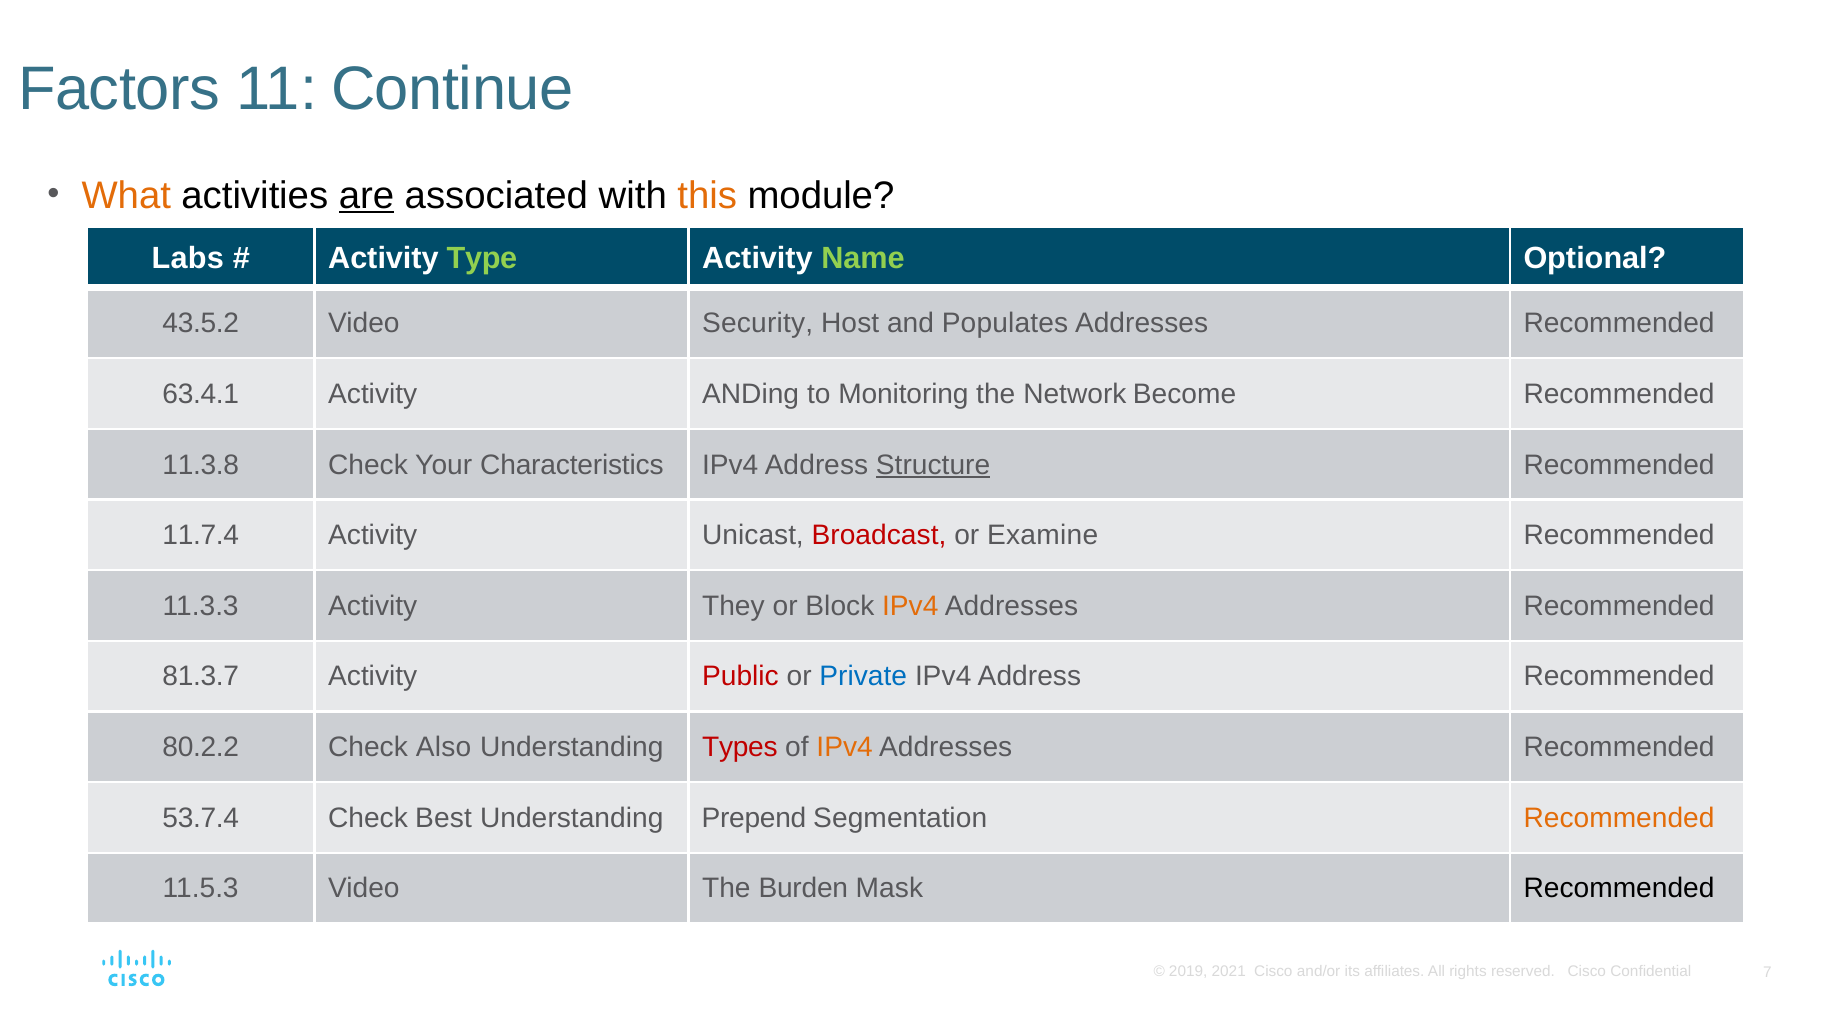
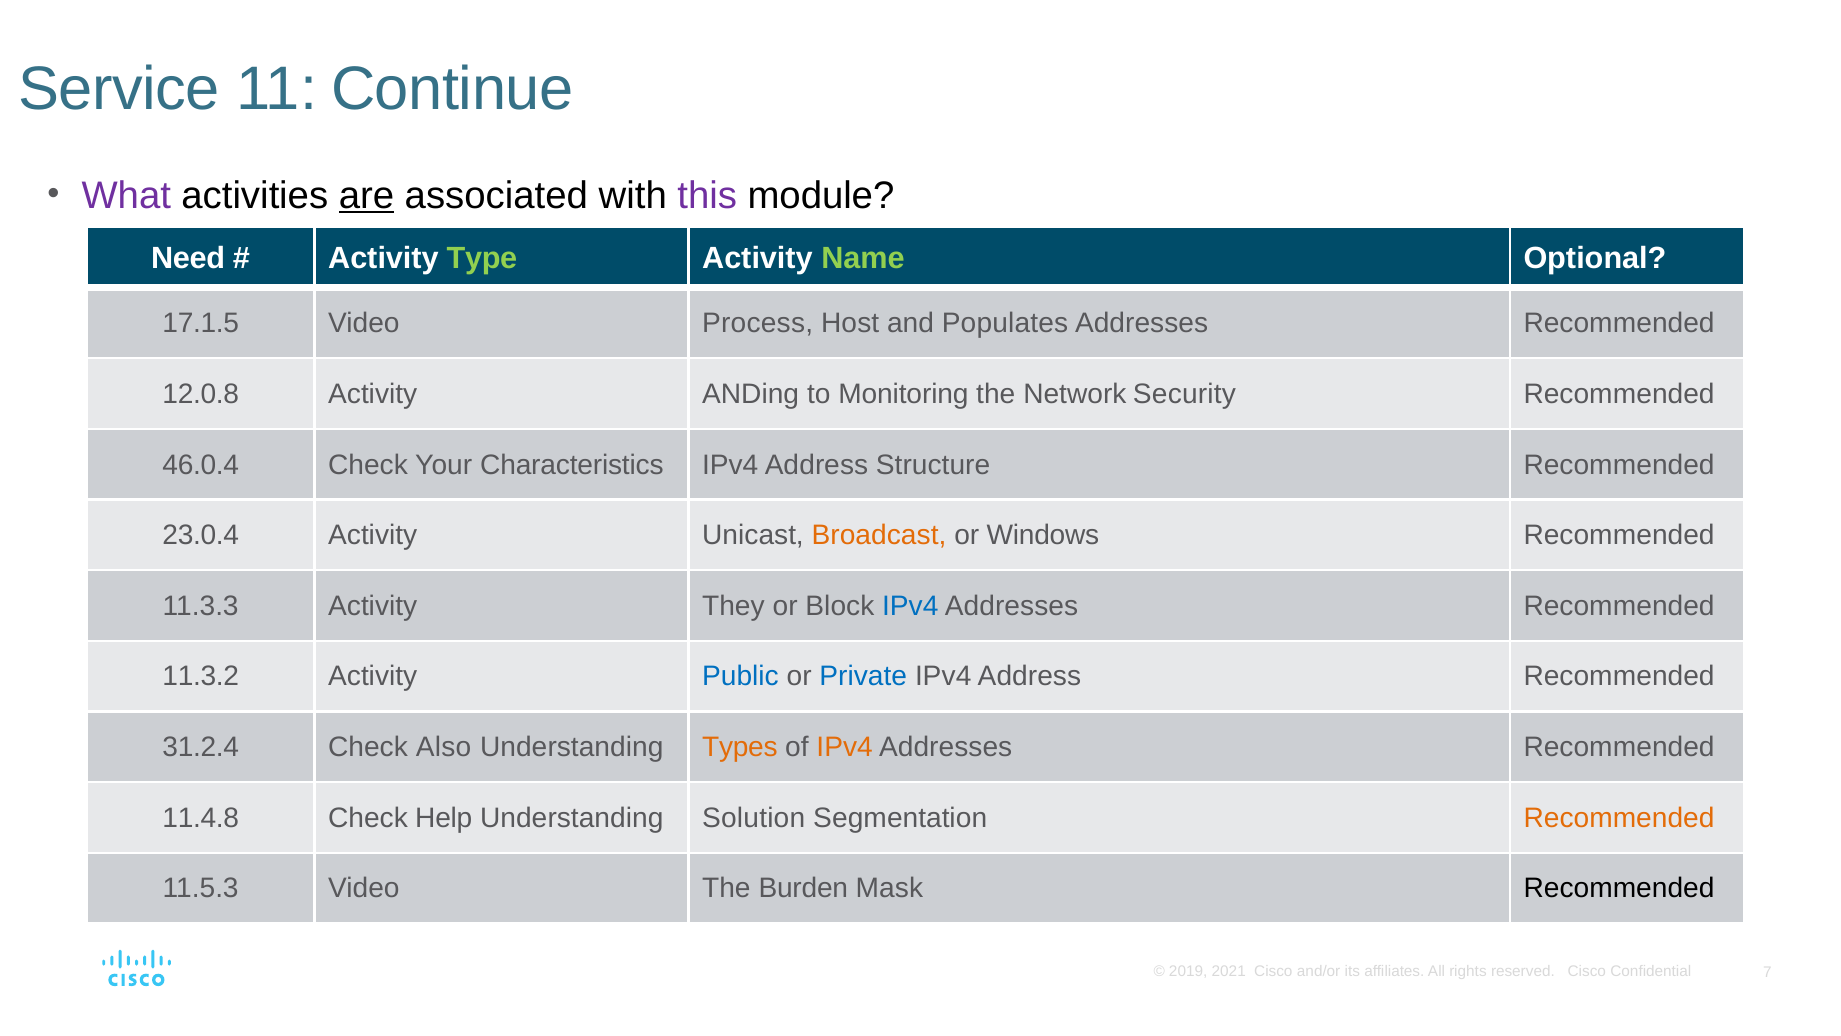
Factors: Factors -> Service
What colour: orange -> purple
this colour: orange -> purple
Labs: Labs -> Need
43.5.2: 43.5.2 -> 17.1.5
Security: Security -> Process
63.4.1: 63.4.1 -> 12.0.8
Become: Become -> Security
11.3.8: 11.3.8 -> 46.0.4
Structure underline: present -> none
11.7.4: 11.7.4 -> 23.0.4
Broadcast colour: red -> orange
Examine: Examine -> Windows
IPv4 at (910, 606) colour: orange -> blue
81.3.7: 81.3.7 -> 11.3.2
Public colour: red -> blue
80.2.2: 80.2.2 -> 31.2.4
Types colour: red -> orange
53.7.4: 53.7.4 -> 11.4.8
Best: Best -> Help
Prepend: Prepend -> Solution
